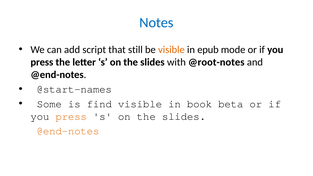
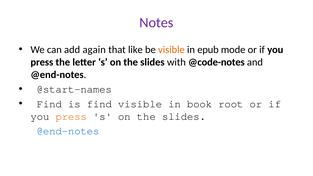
Notes colour: blue -> purple
script: script -> again
still: still -> like
@root-notes: @root-notes -> @code-notes
Some at (49, 104): Some -> Find
beta: beta -> root
@end-notes at (68, 131) colour: orange -> blue
